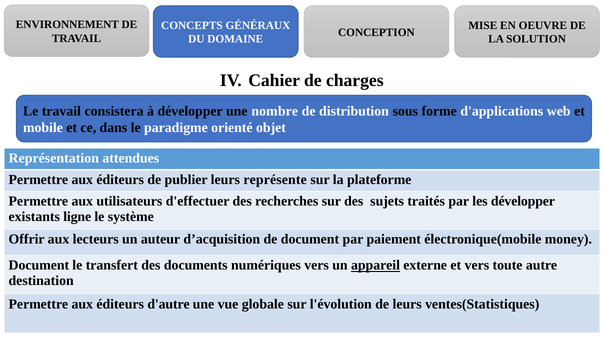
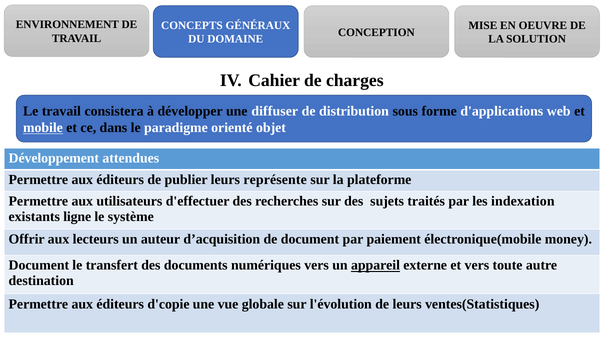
nombre: nombre -> diffuser
mobile underline: none -> present
Représentation: Représentation -> Développement
les développer: développer -> indexation
d'autre: d'autre -> d'copie
